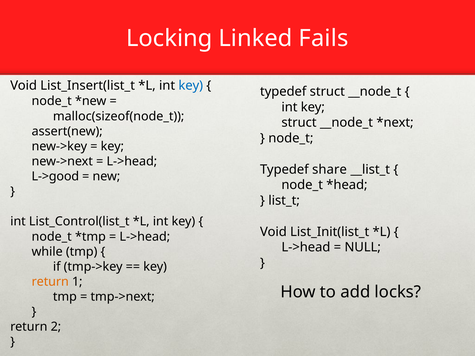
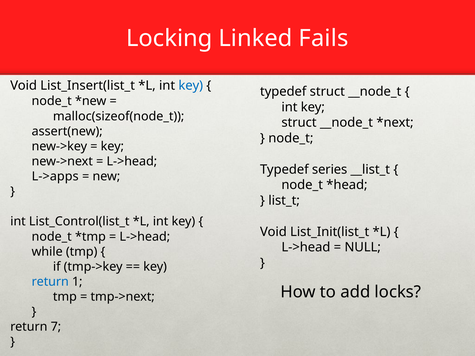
share: share -> series
L->good: L->good -> L->apps
return at (50, 282) colour: orange -> blue
2: 2 -> 7
